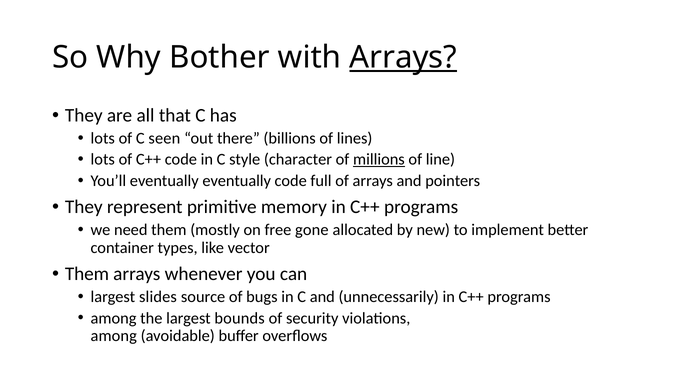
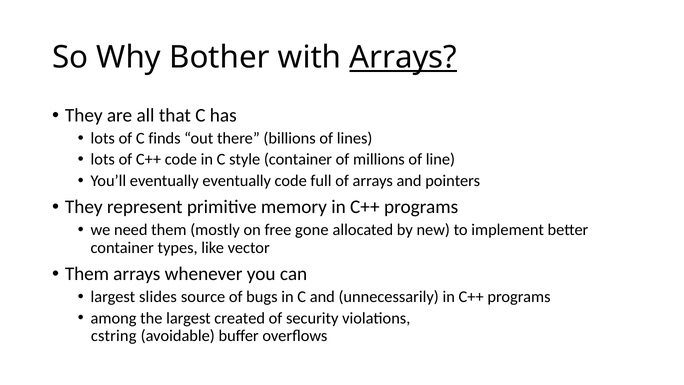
seen: seen -> finds
style character: character -> container
millions underline: present -> none
bounds: bounds -> created
among at (114, 336): among -> cstring
